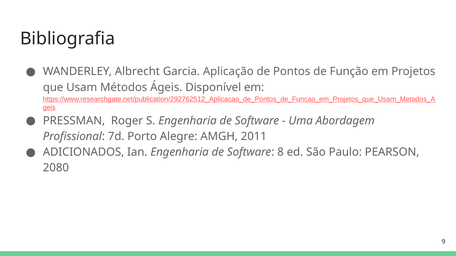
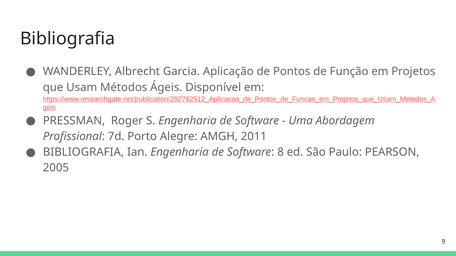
ADICIONADOS at (84, 152): ADICIONADOS -> BIBLIOGRAFIA
2080: 2080 -> 2005
